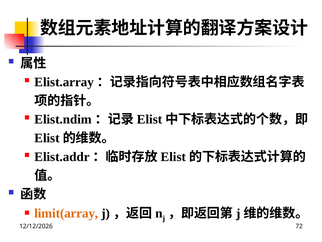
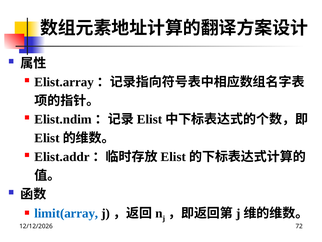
limit(array colour: orange -> blue
